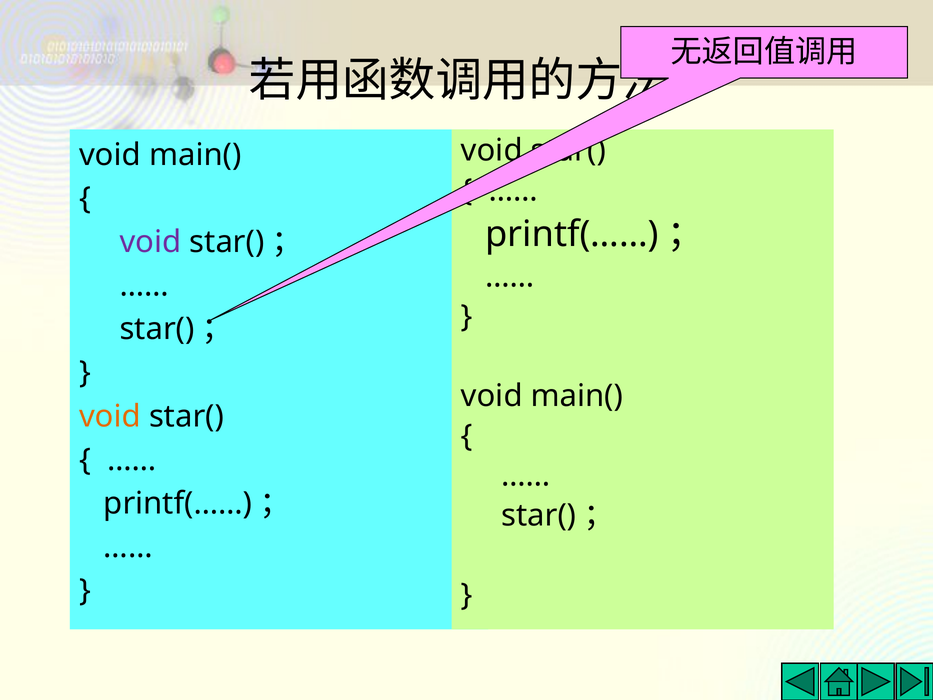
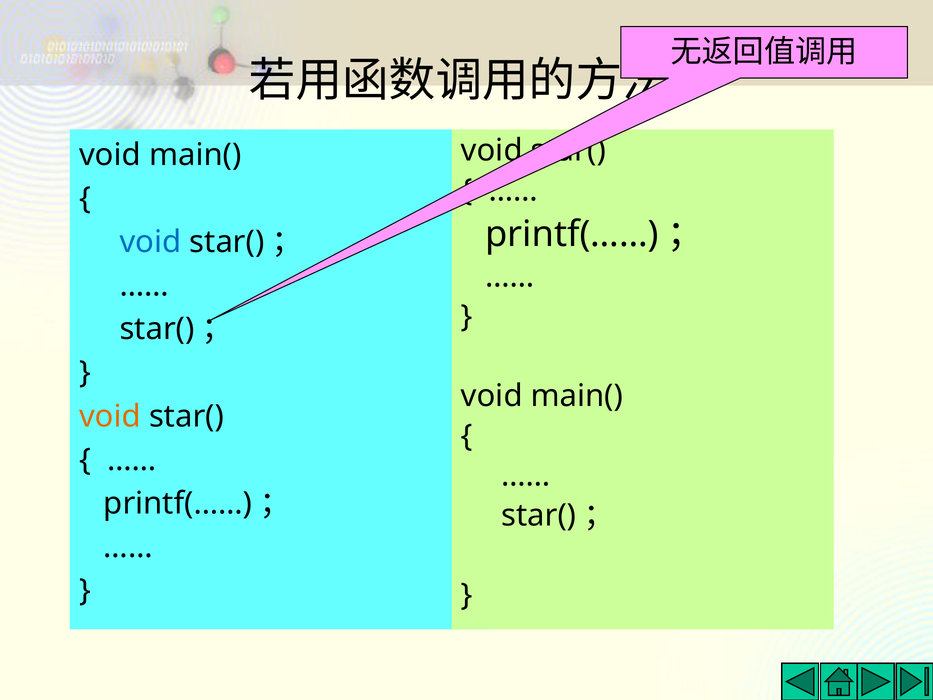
void at (150, 242) colour: purple -> blue
